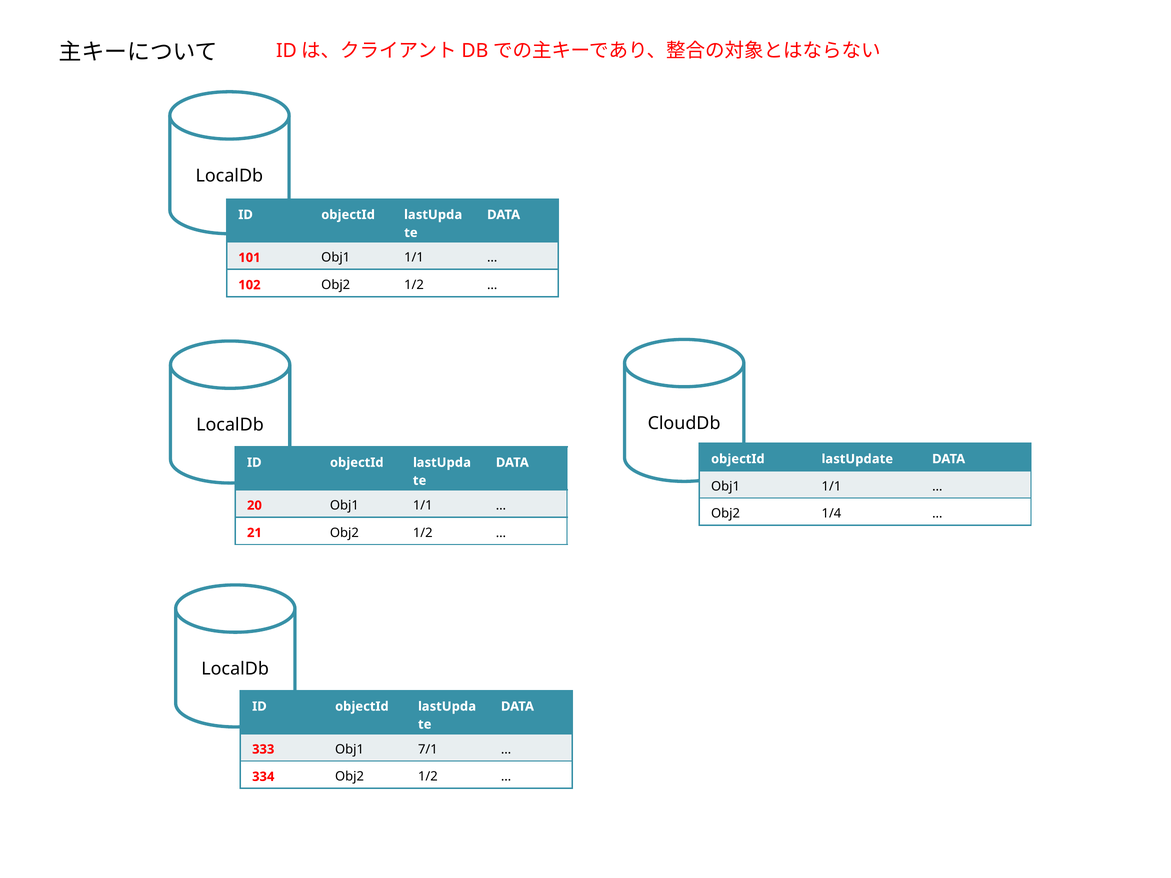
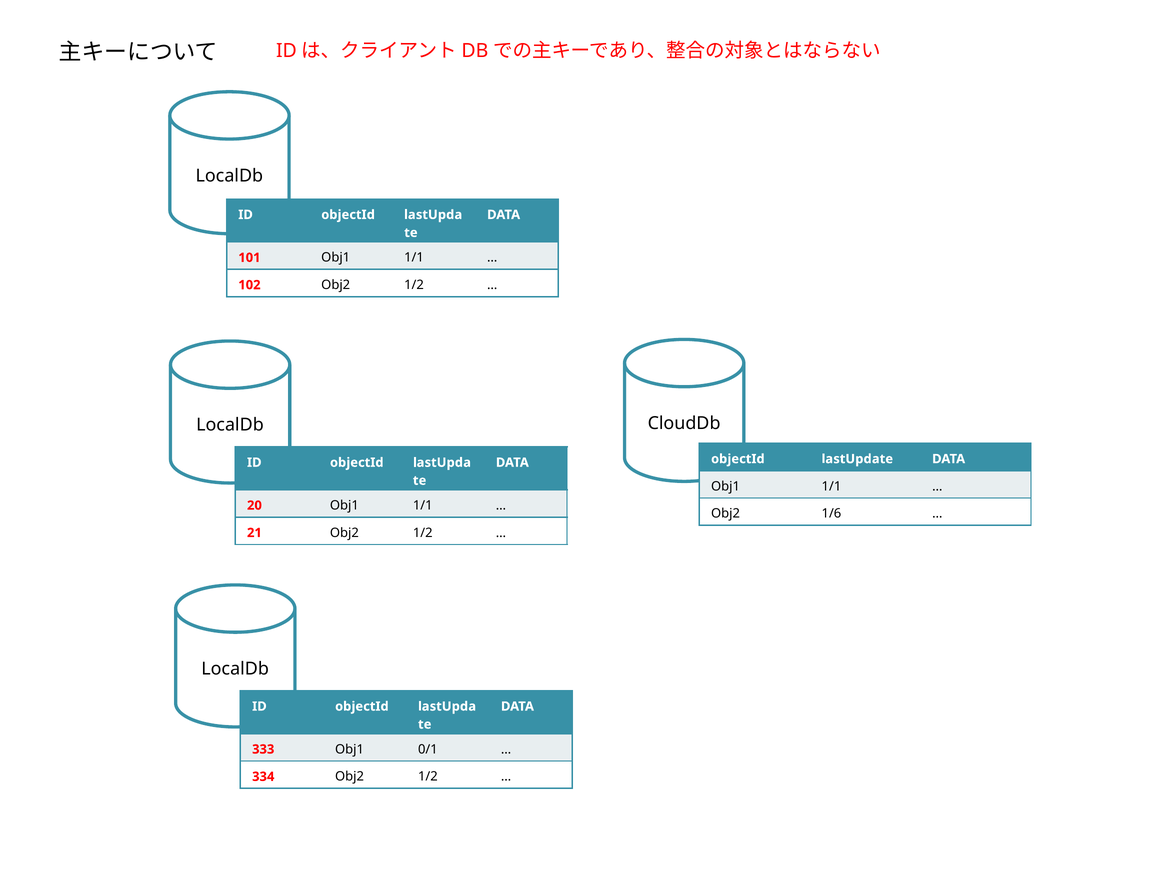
1/4: 1/4 -> 1/6
7/1: 7/1 -> 0/1
